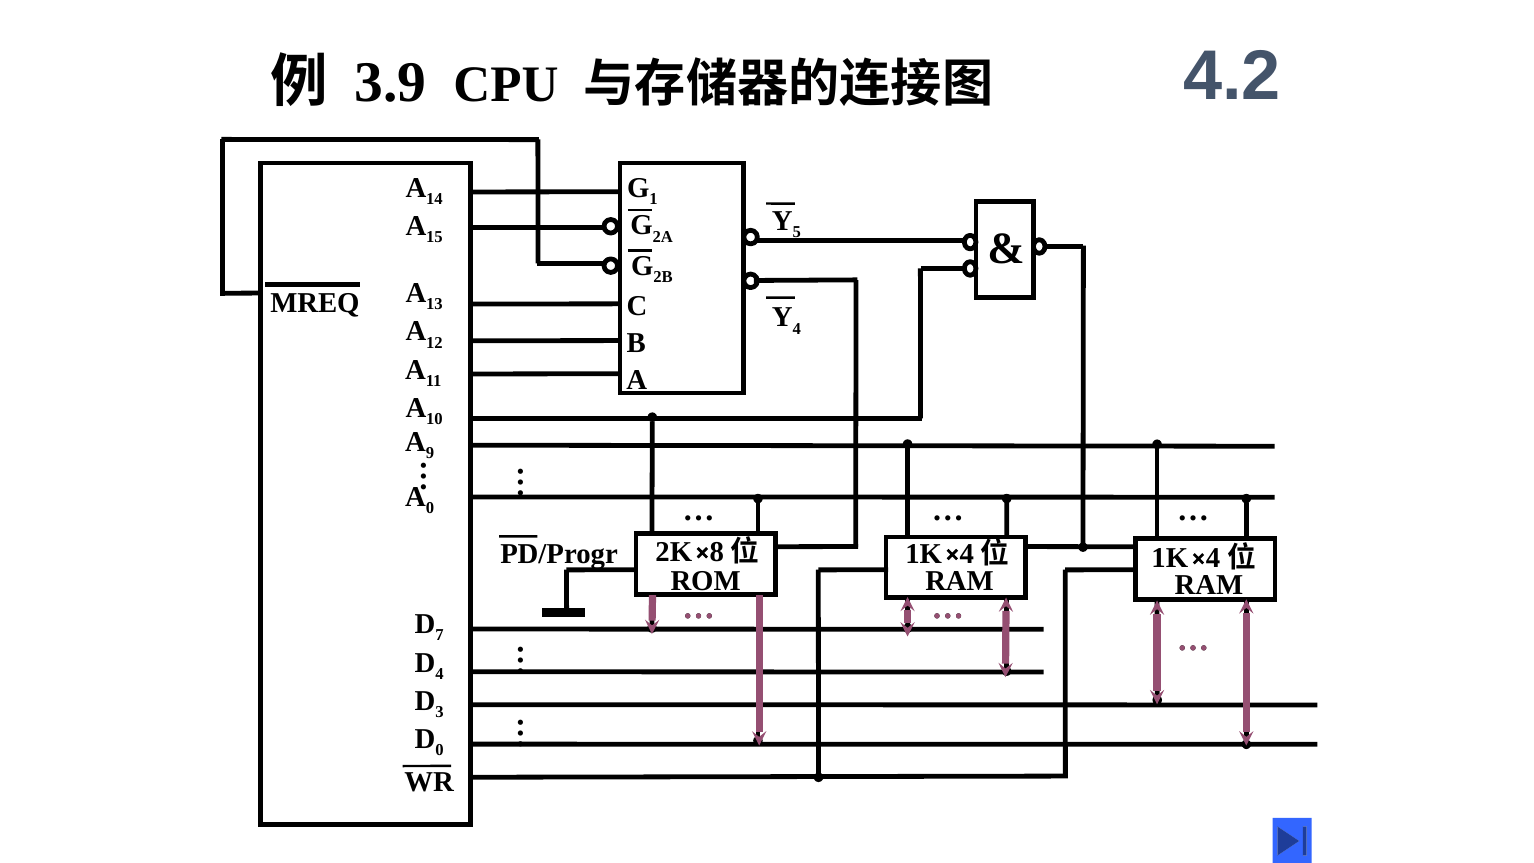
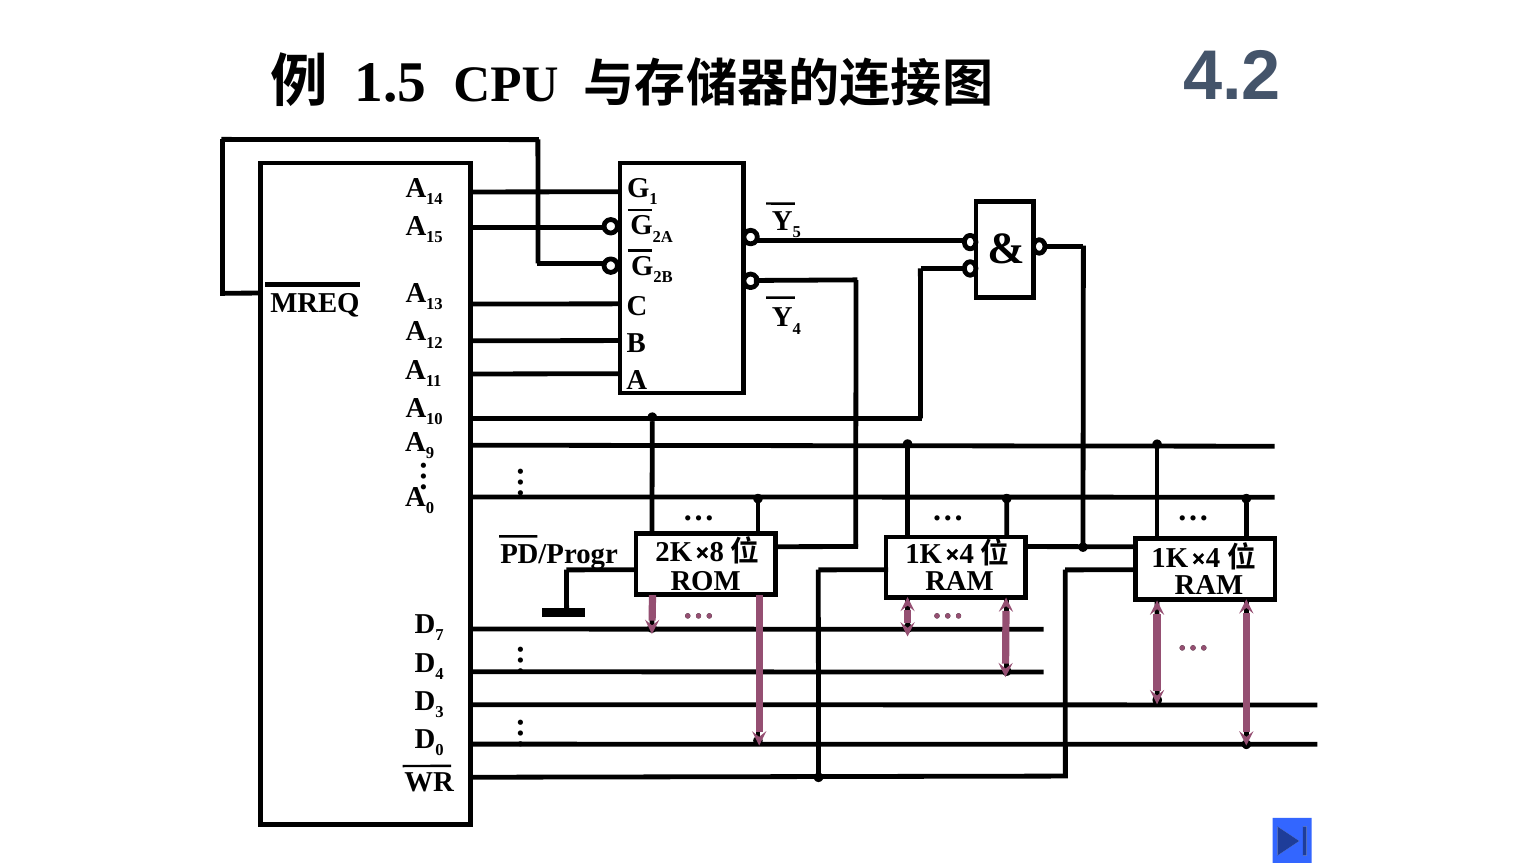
3.9: 3.9 -> 1.5
